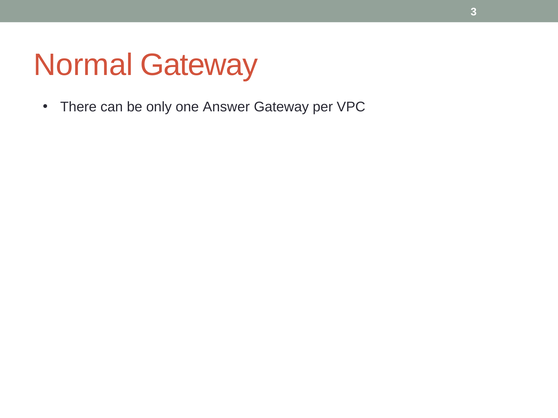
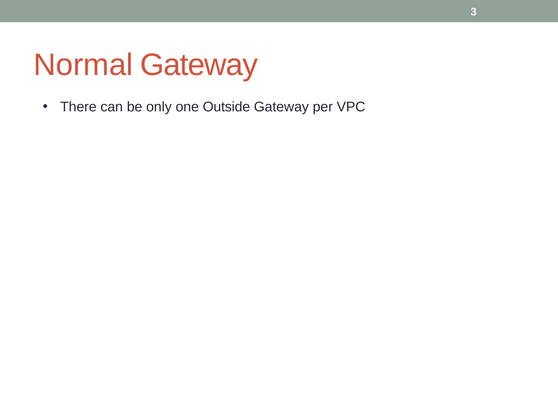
Answer: Answer -> Outside
